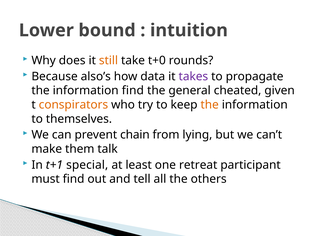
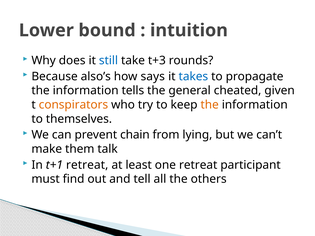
still colour: orange -> blue
t+0: t+0 -> t+3
data: data -> says
takes colour: purple -> blue
information find: find -> tells
t+1 special: special -> retreat
